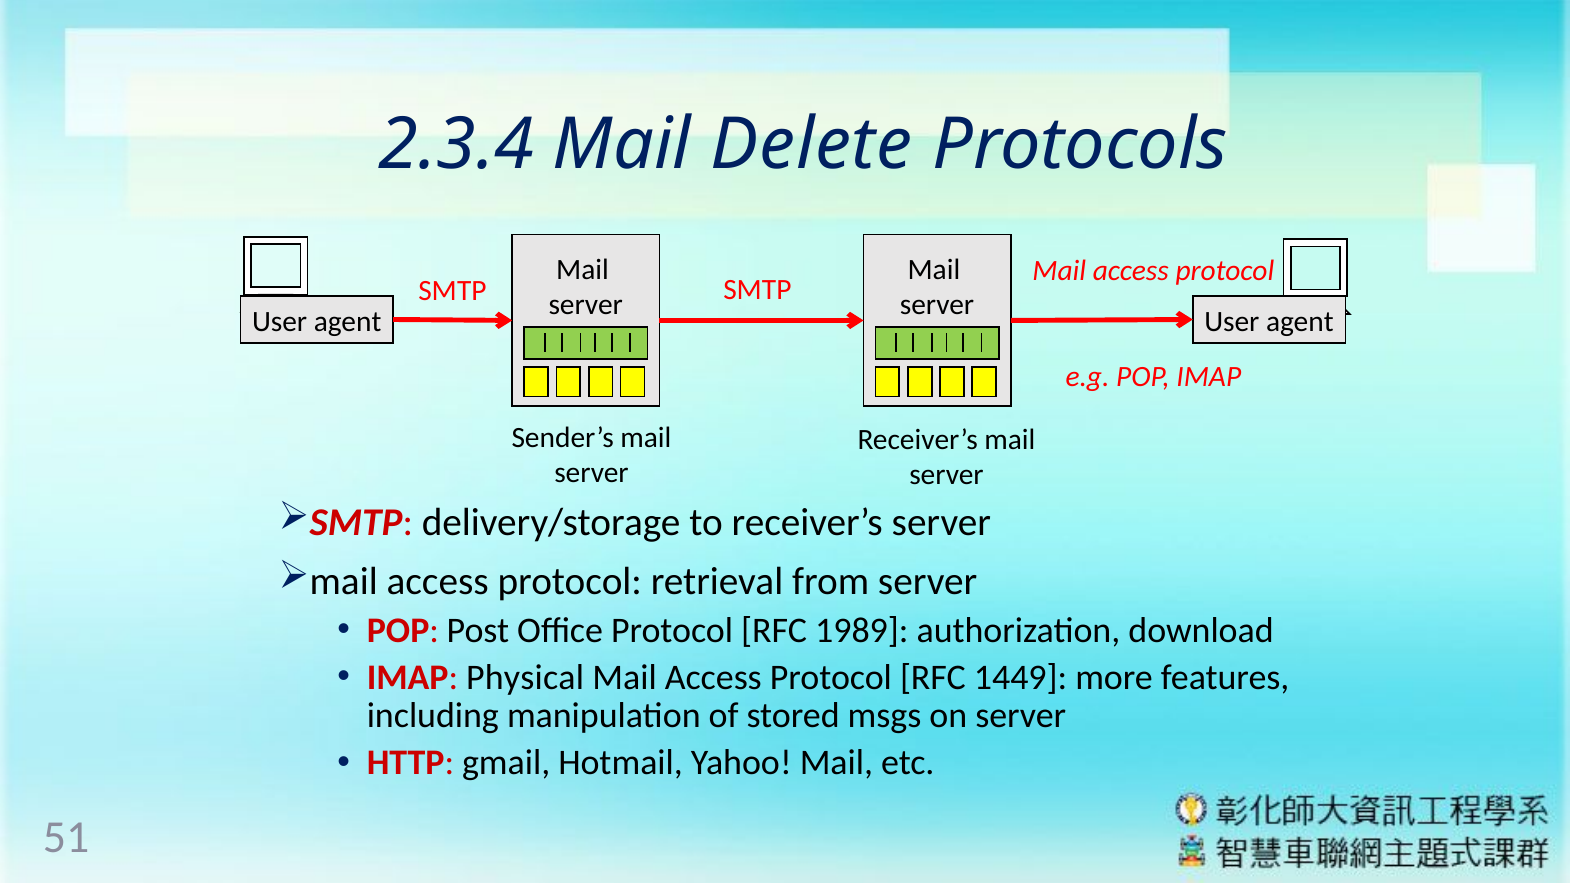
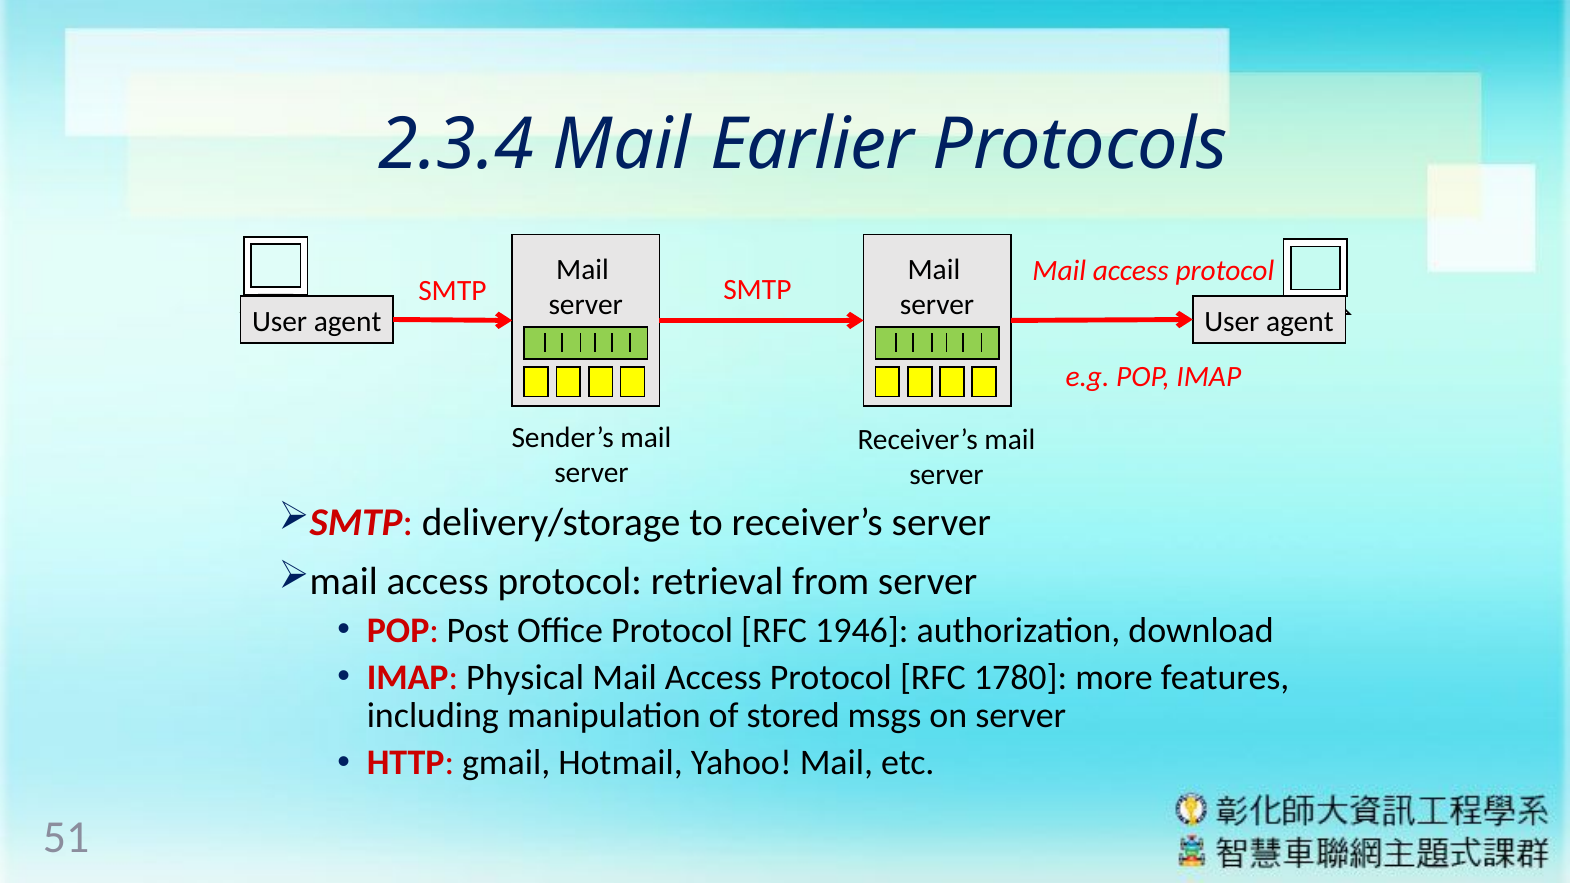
Delete: Delete -> Earlier
1989: 1989 -> 1946
1449: 1449 -> 1780
